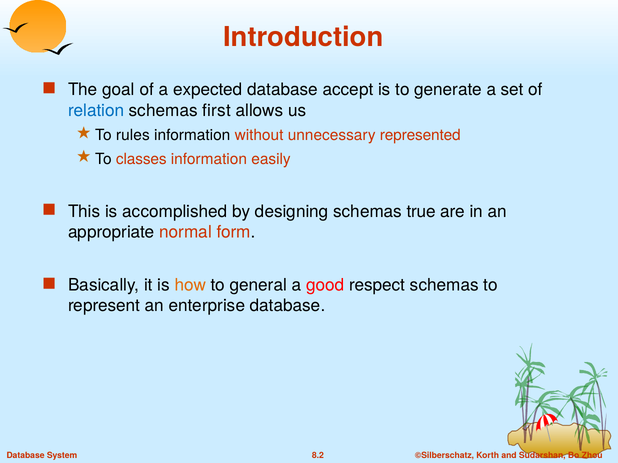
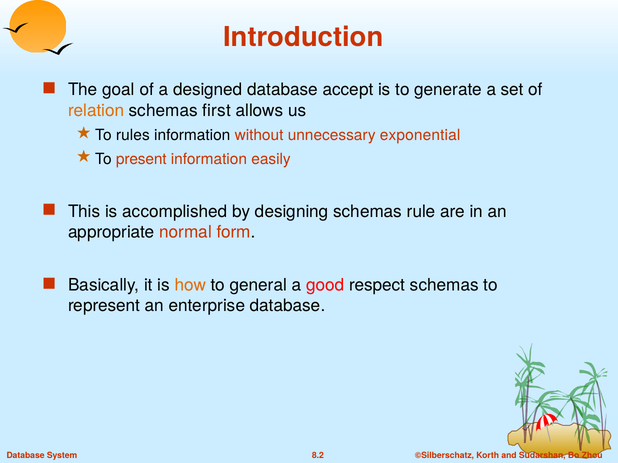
expected: expected -> designed
relation colour: blue -> orange
represented: represented -> exponential
classes: classes -> present
true: true -> rule
